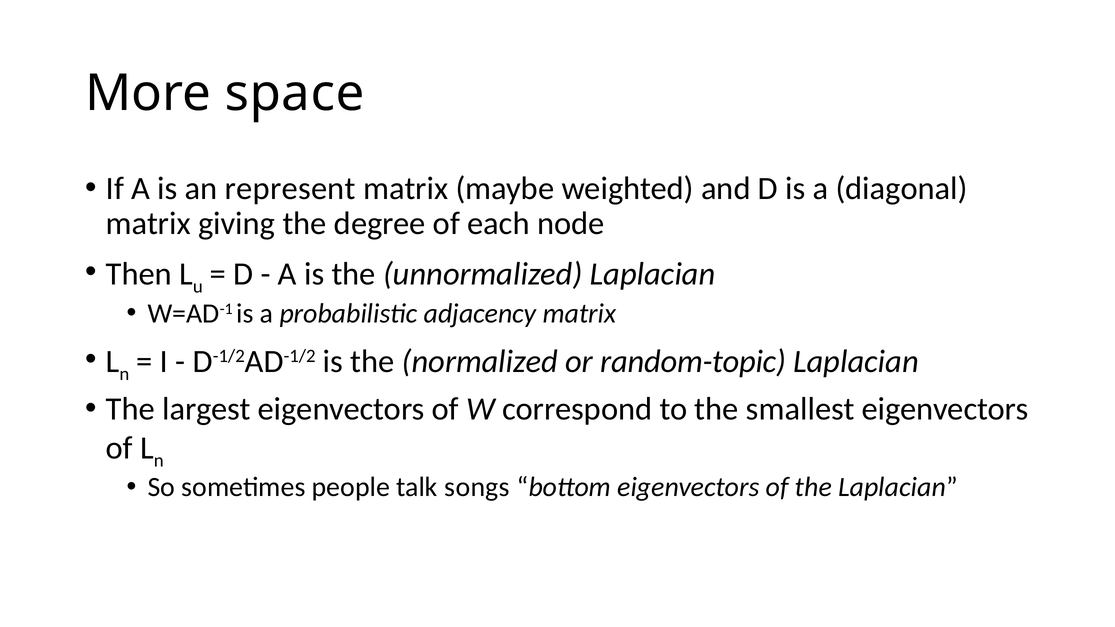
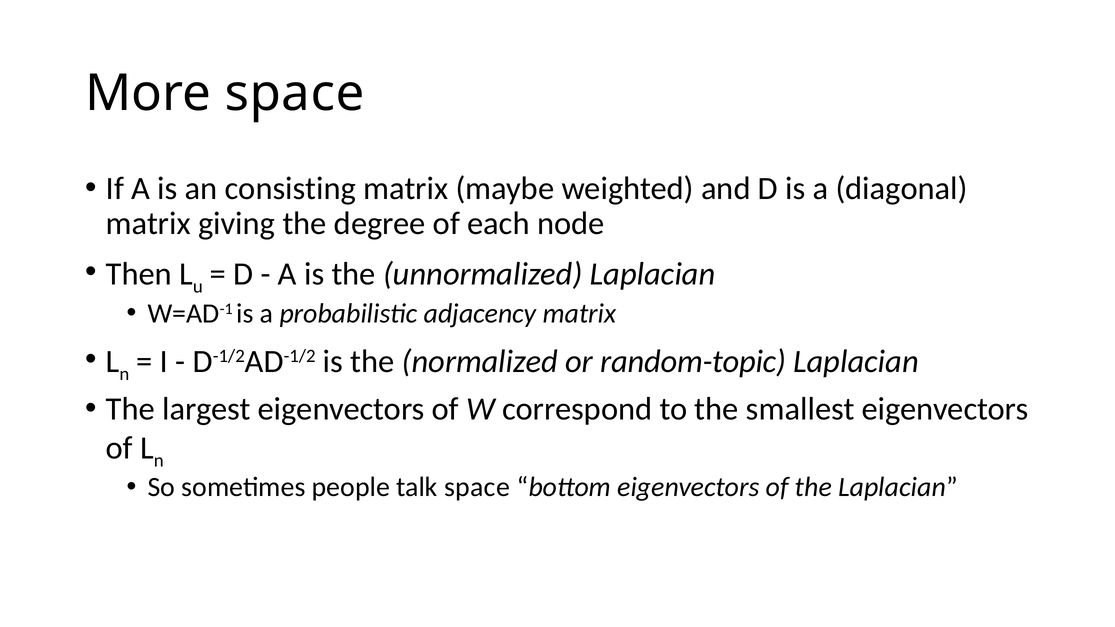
represent: represent -> consisting
talk songs: songs -> space
